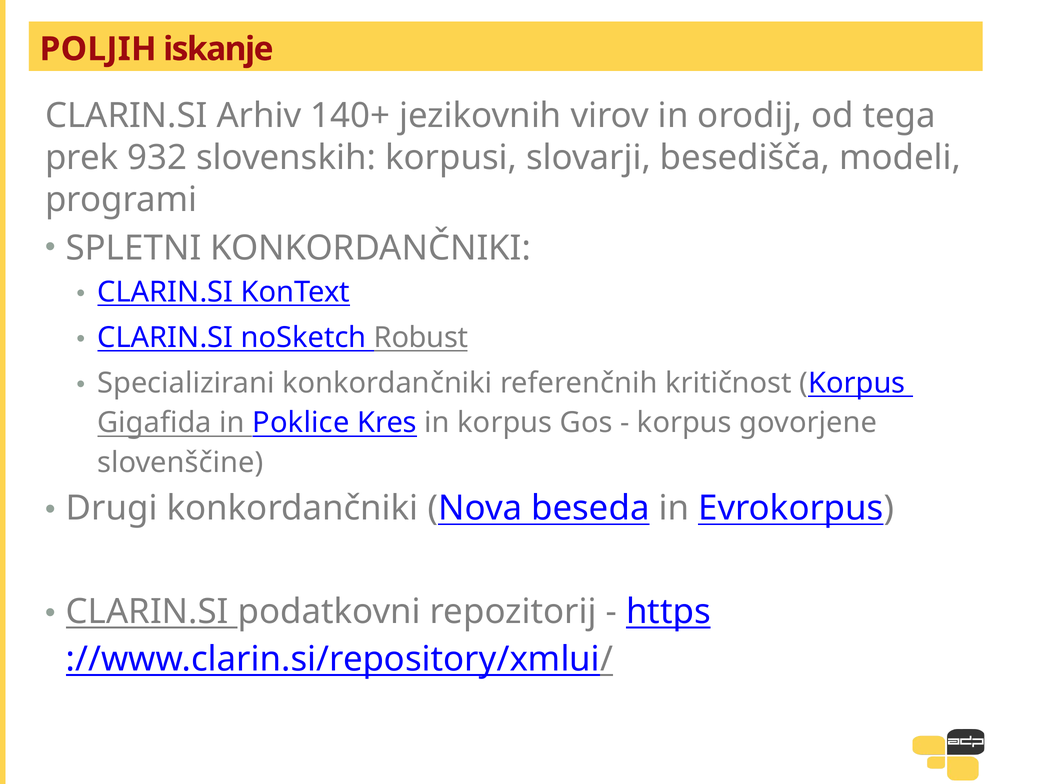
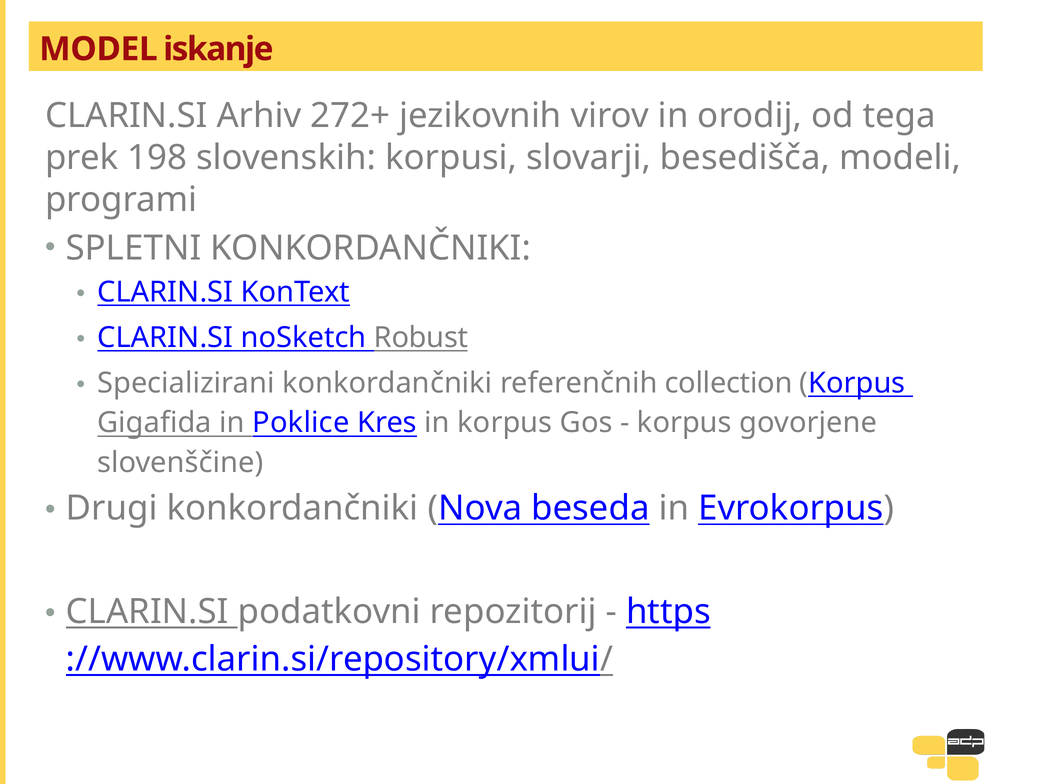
POLJIH: POLJIH -> MODEL
140+: 140+ -> 272+
932: 932 -> 198
kritičnost: kritičnost -> collection
